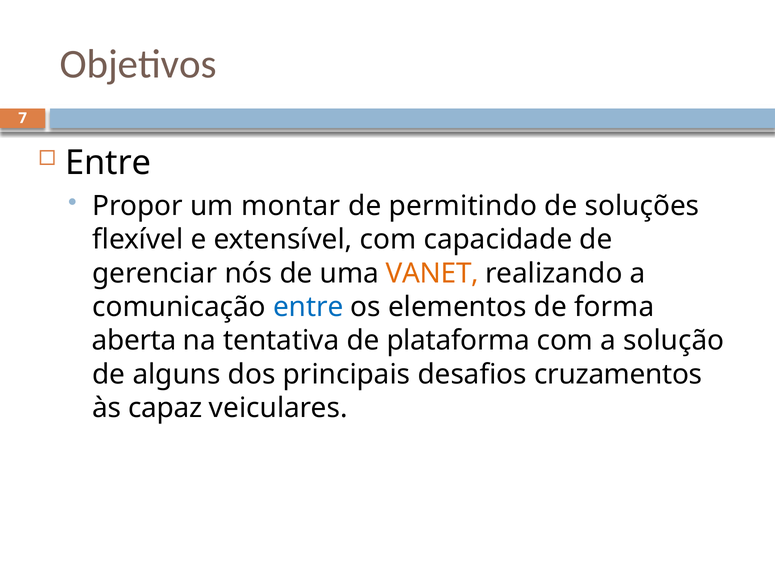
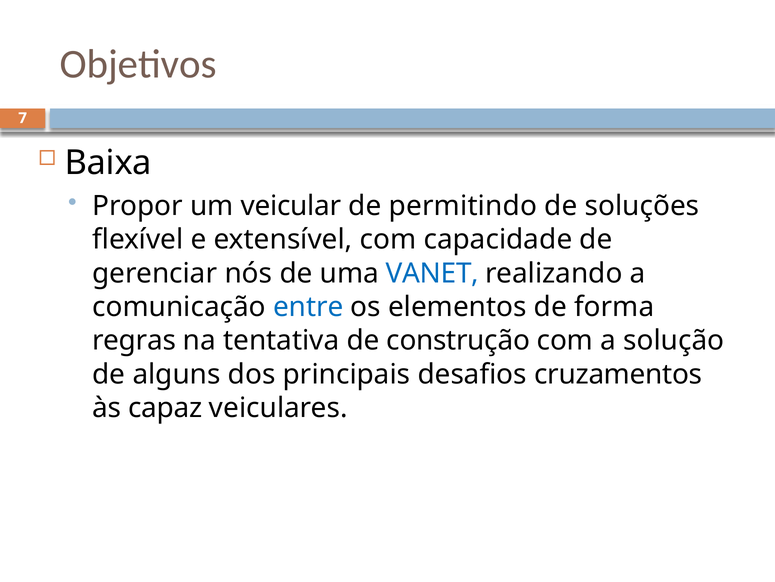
Entre at (108, 163): Entre -> Baixa
montar: montar -> veicular
VANET colour: orange -> blue
aberta: aberta -> regras
plataforma: plataforma -> construção
